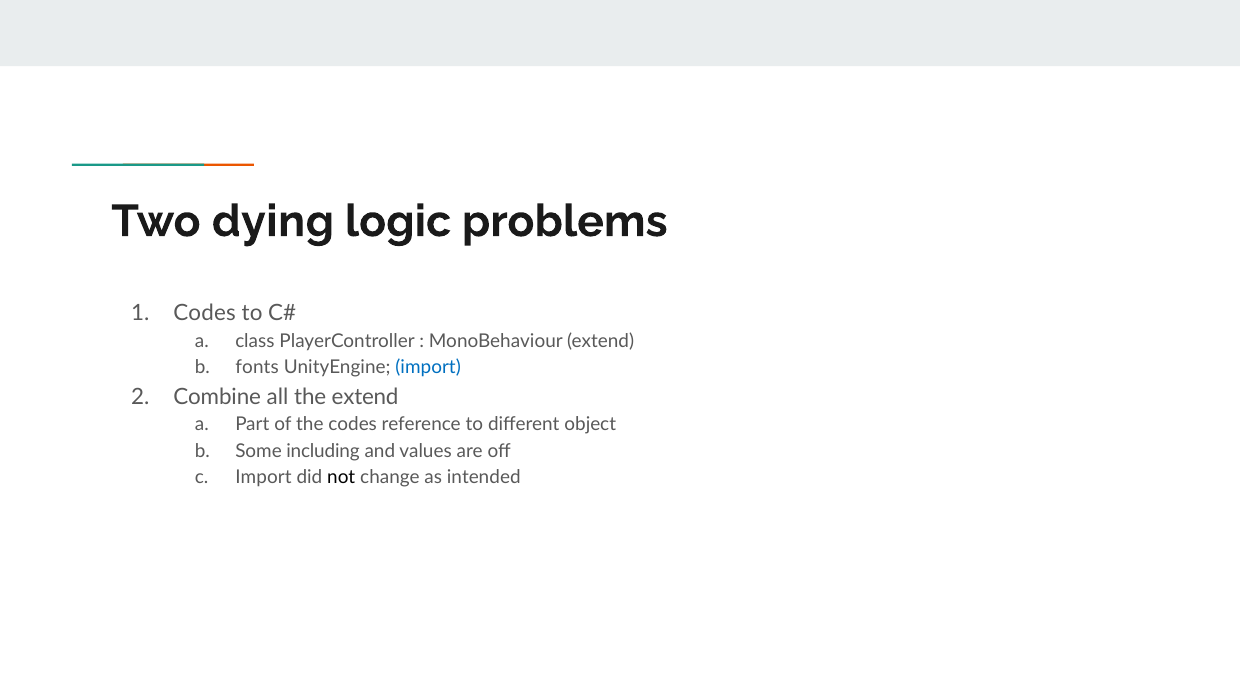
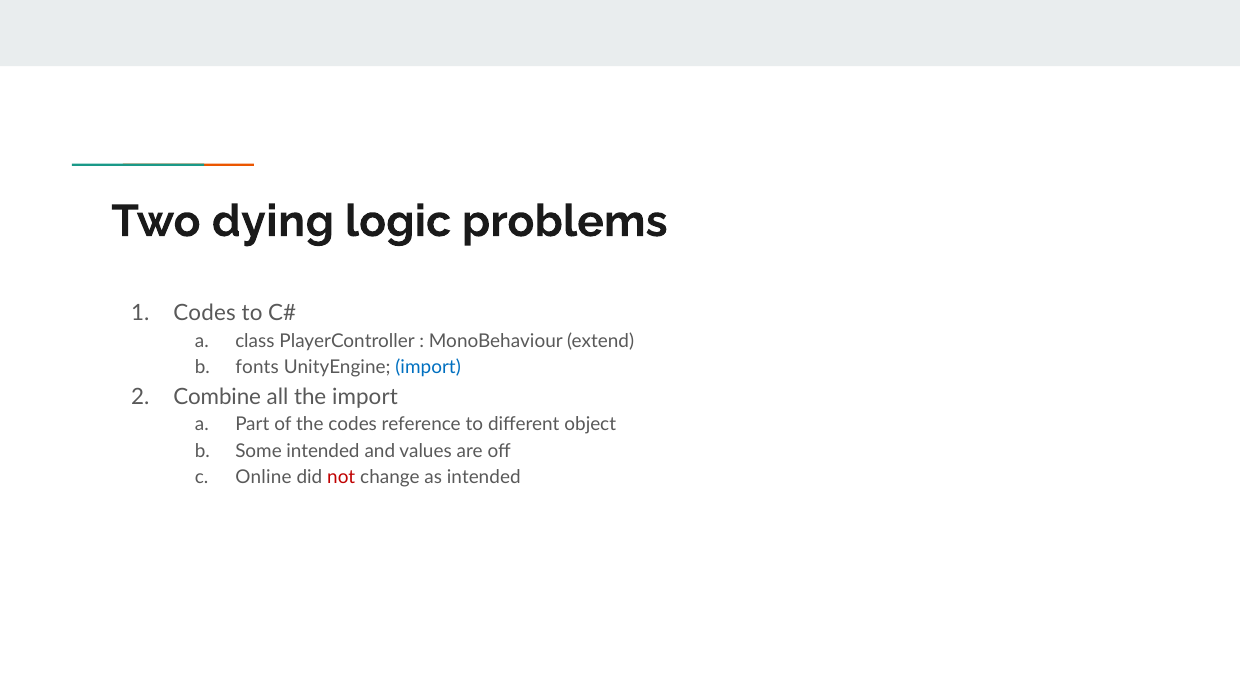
the extend: extend -> import
Some including: including -> intended
c Import: Import -> Online
not colour: black -> red
